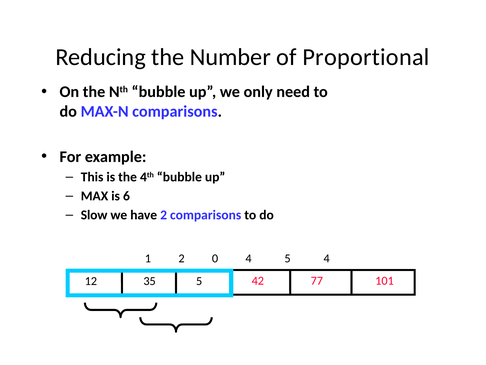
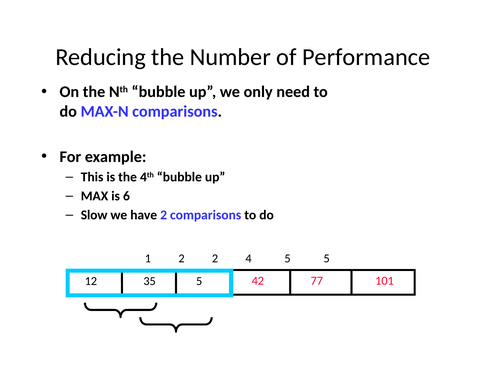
Proportional: Proportional -> Performance
2 0: 0 -> 2
5 4: 4 -> 5
